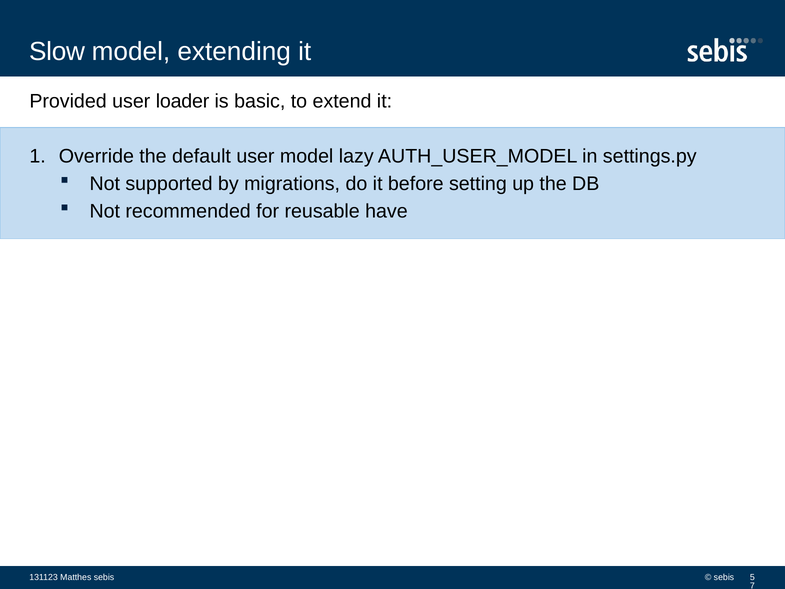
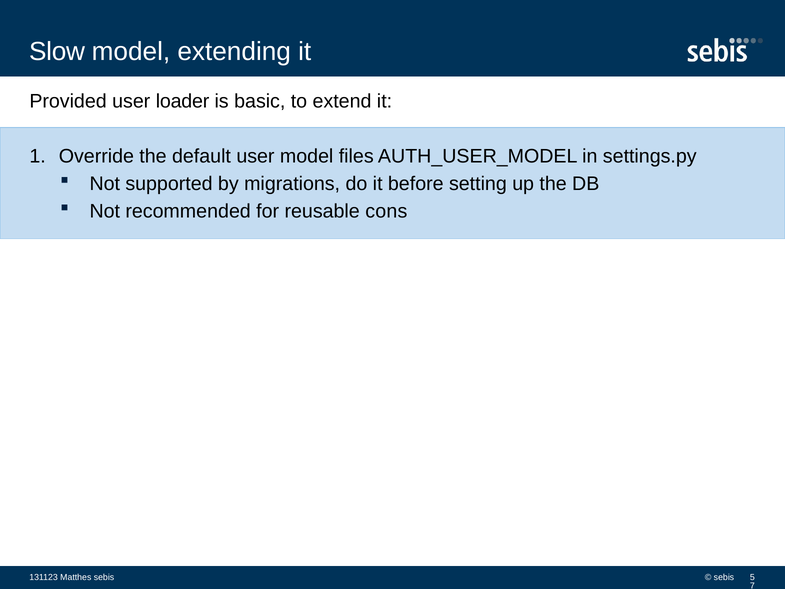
lazy: lazy -> files
have: have -> cons
